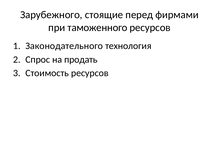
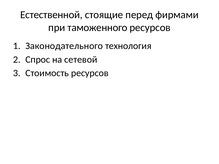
Зарубежного: Зарубежного -> Естественной
продать: продать -> сетевой
